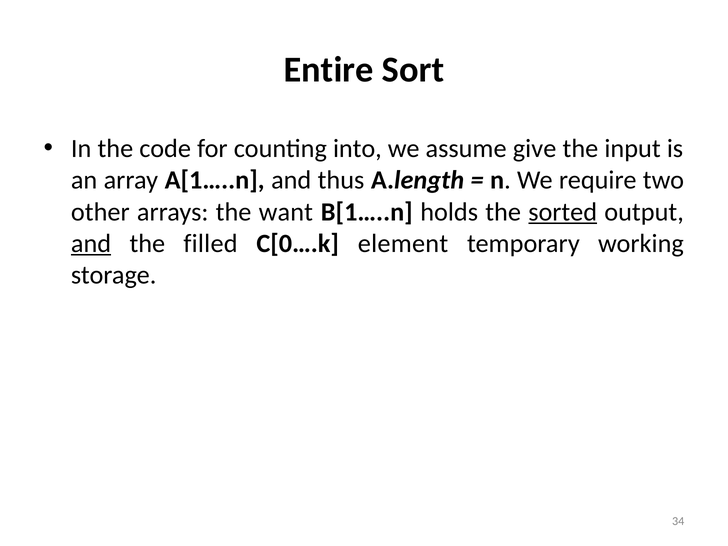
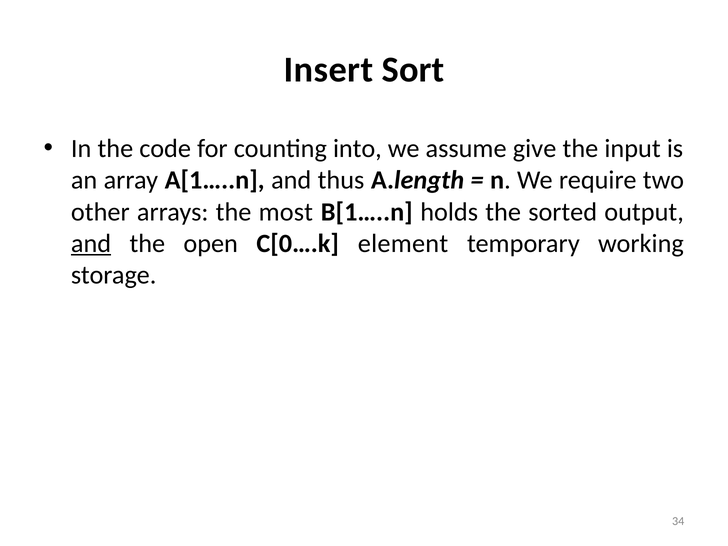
Entire: Entire -> Insert
want: want -> most
sorted underline: present -> none
filled: filled -> open
